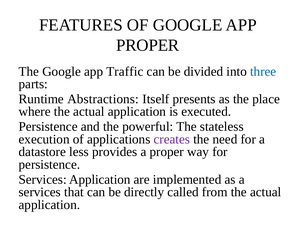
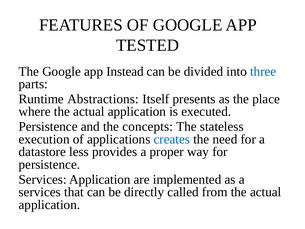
PROPER at (148, 45): PROPER -> TESTED
Traffic: Traffic -> Instead
powerful: powerful -> concepts
creates colour: purple -> blue
